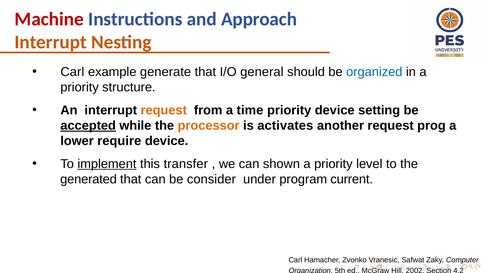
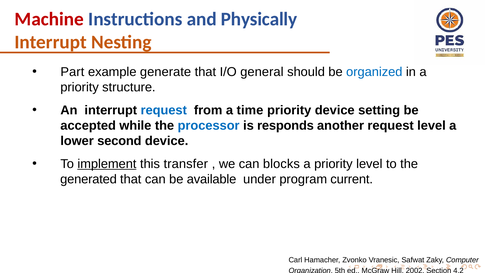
Approach: Approach -> Physically
Carl at (72, 72): Carl -> Part
request at (164, 110) colour: orange -> blue
accepted underline: present -> none
processor colour: orange -> blue
activates: activates -> responds
request prog: prog -> level
require: require -> second
shown: shown -> blocks
consider: consider -> available
